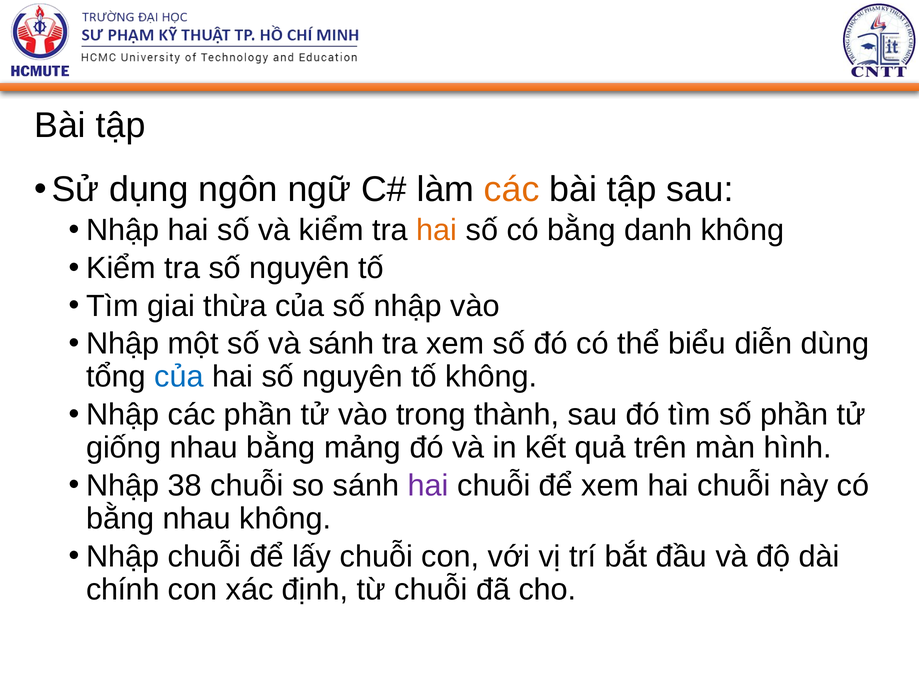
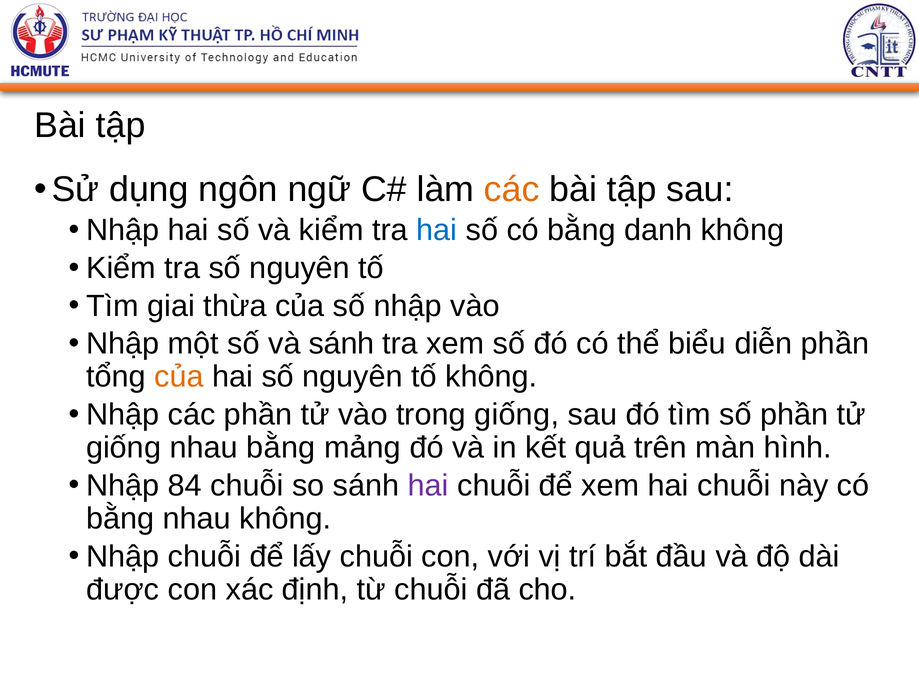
hai at (437, 230) colour: orange -> blue
diễn dùng: dùng -> phần
của at (179, 377) colour: blue -> orange
trong thành: thành -> giống
38: 38 -> 84
chính: chính -> được
